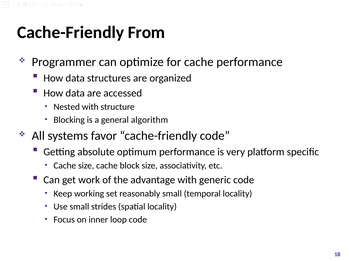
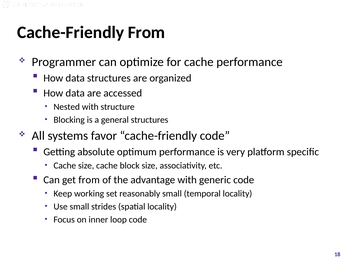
general algorithm: algorithm -> structures
get work: work -> from
